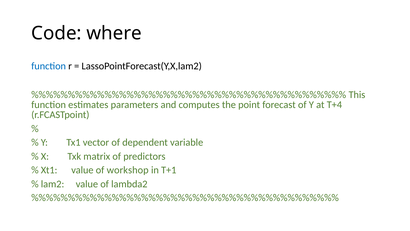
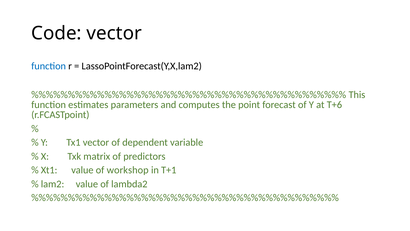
Code where: where -> vector
T+4: T+4 -> T+6
